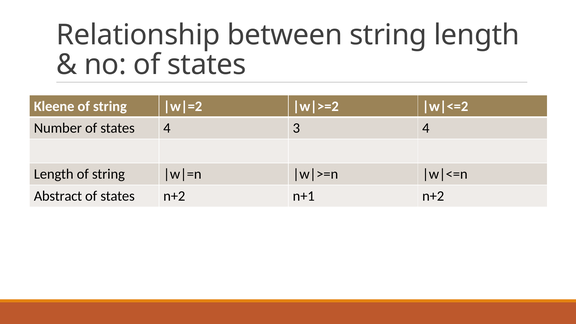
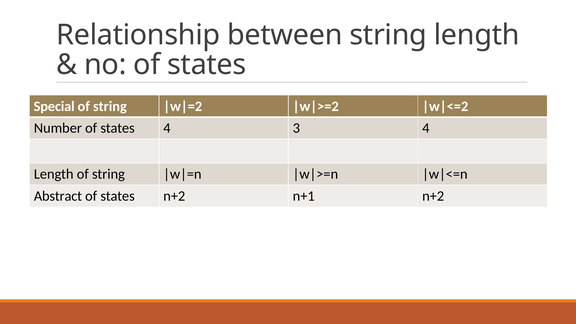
Kleene: Kleene -> Special
